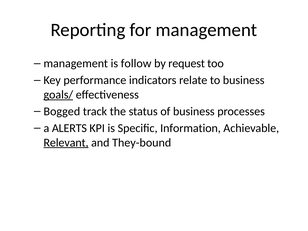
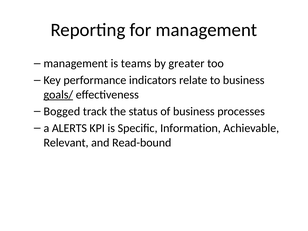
follow: follow -> teams
request: request -> greater
Relevant underline: present -> none
They-bound: They-bound -> Read-bound
